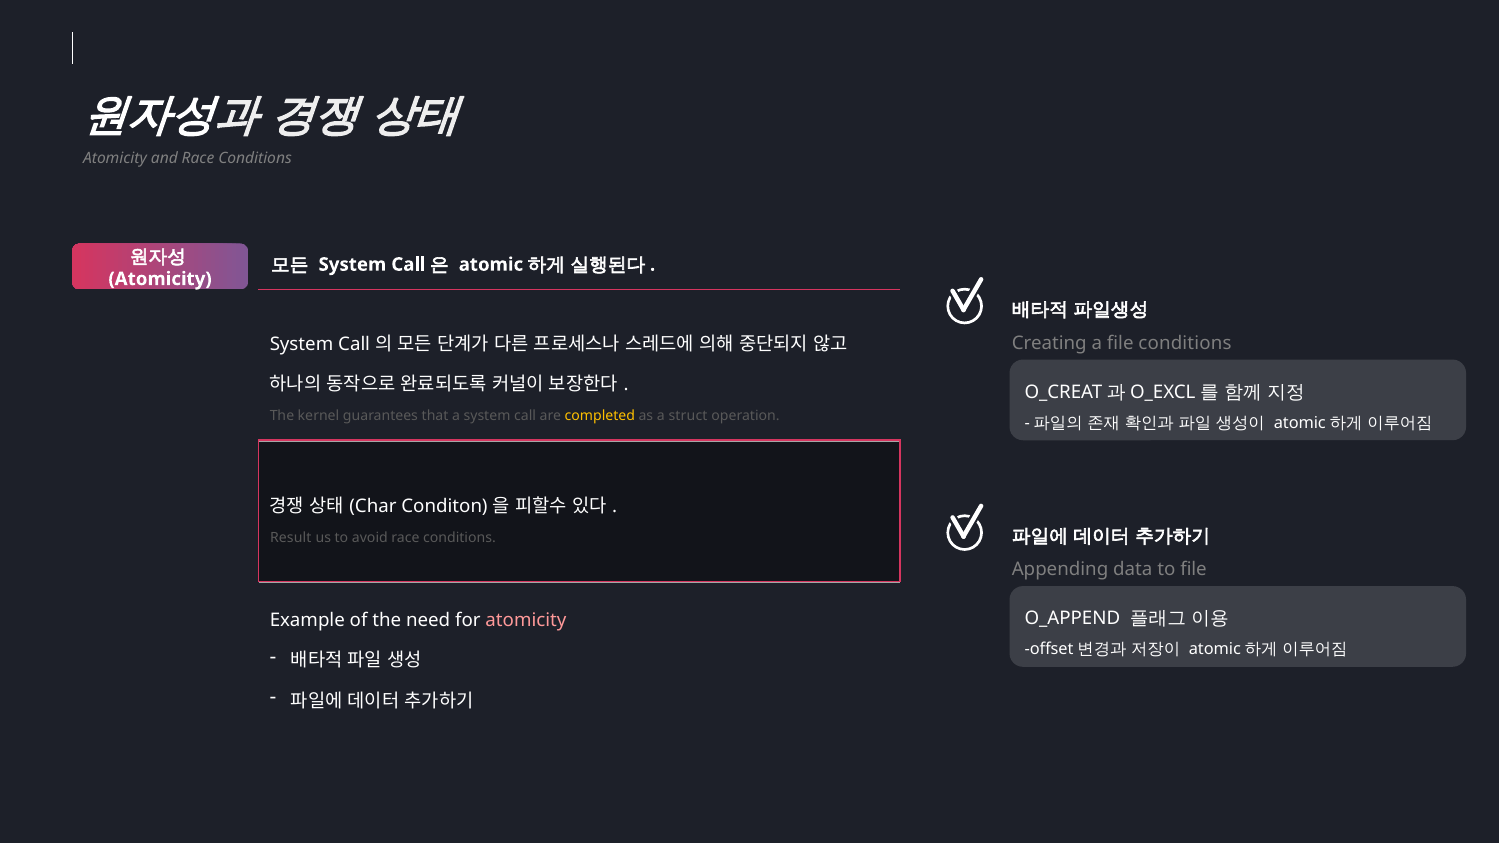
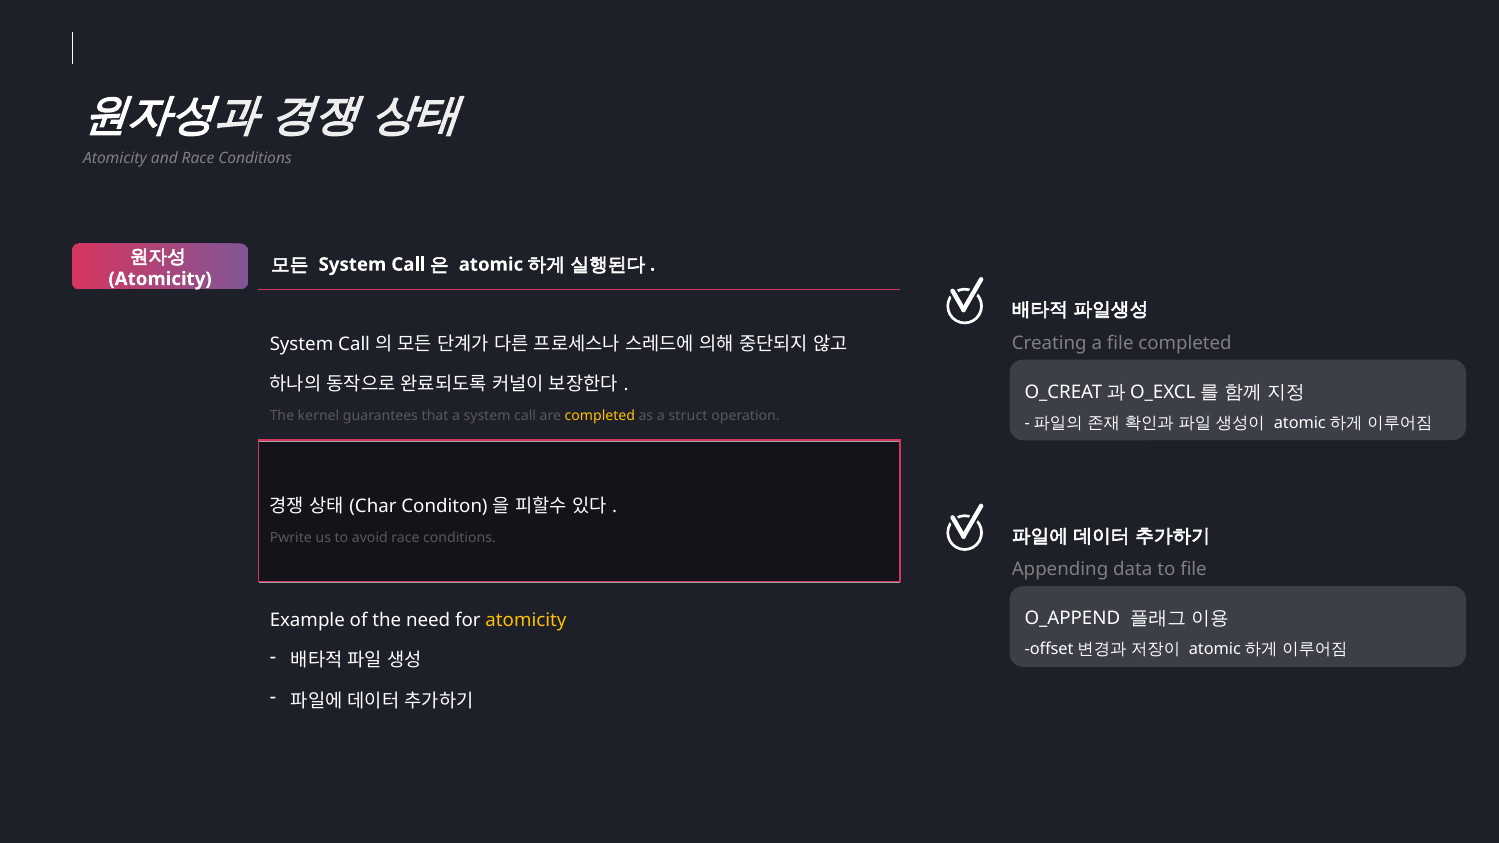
file conditions: conditions -> completed
Result: Result -> Pwrite
atomicity at (526, 620) colour: pink -> yellow
